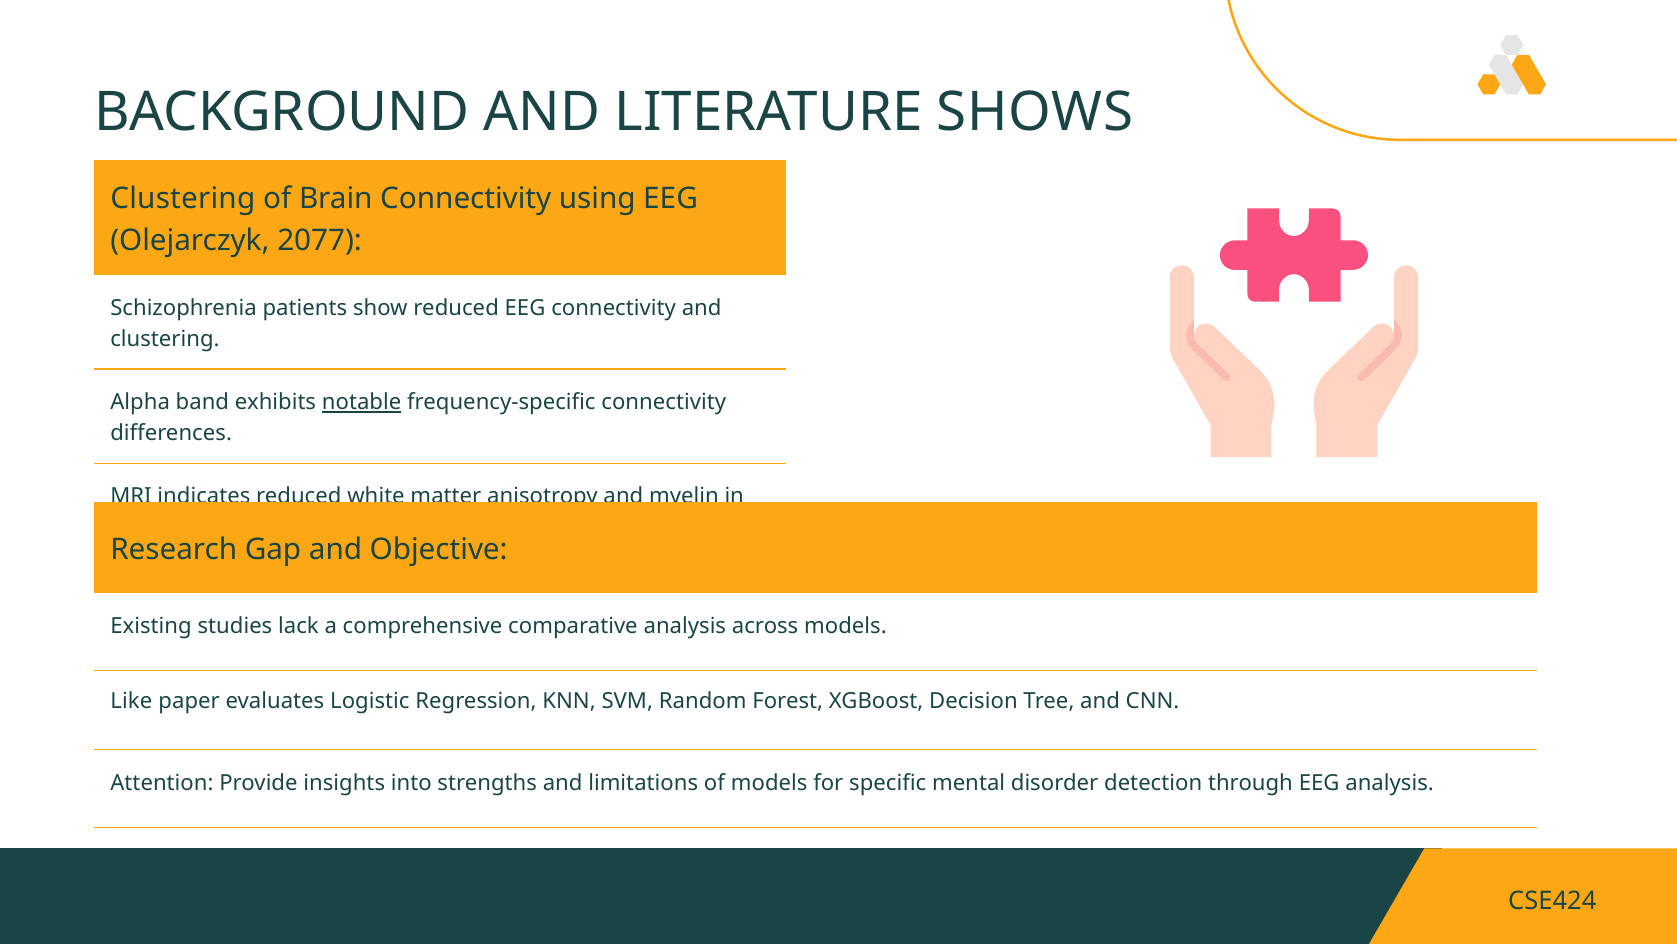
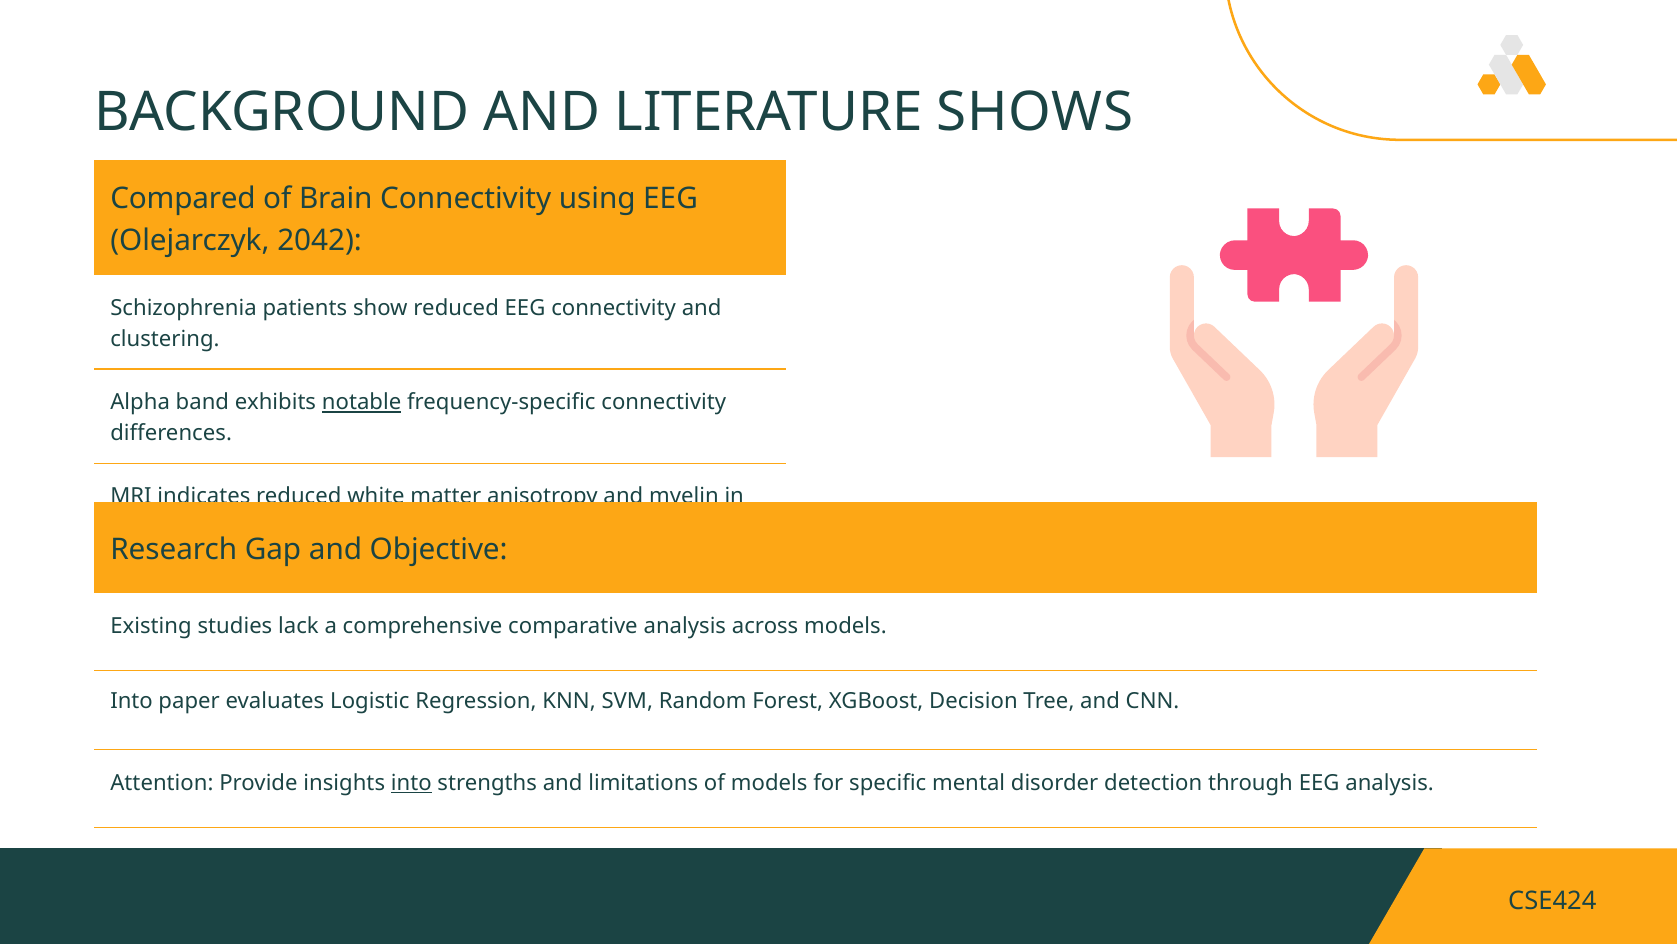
Clustering at (183, 199): Clustering -> Compared
2077: 2077 -> 2042
Like at (131, 700): Like -> Into
into at (411, 782) underline: none -> present
